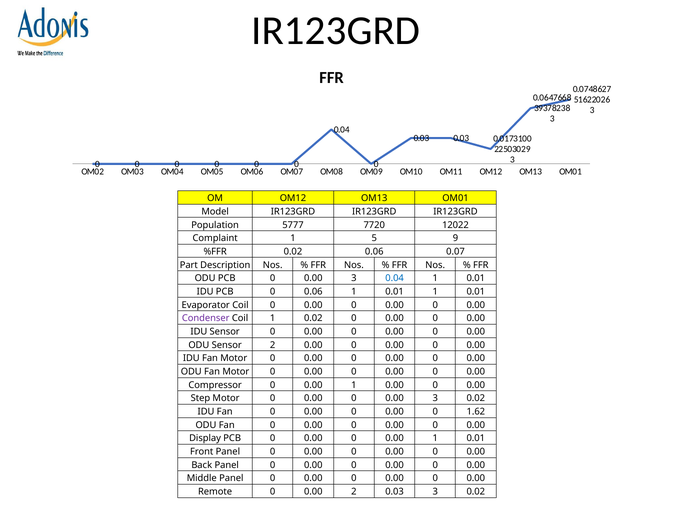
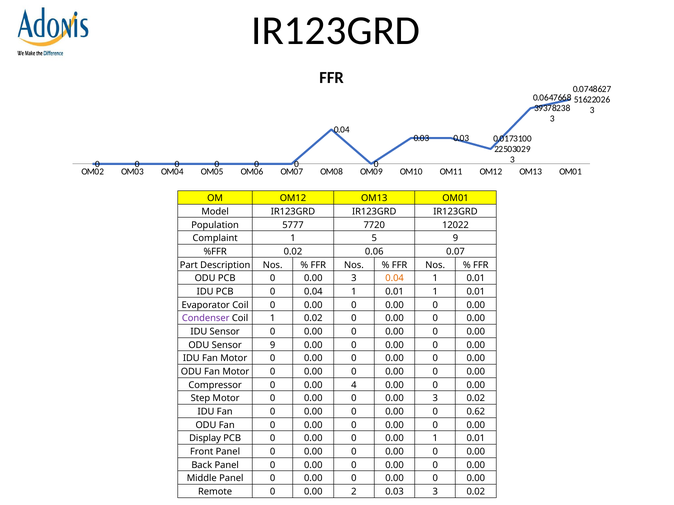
0.04 at (395, 279) colour: blue -> orange
PCB 0 0.06: 0.06 -> 0.04
Sensor 2: 2 -> 9
Compressor 0 0.00 1: 1 -> 4
1.62: 1.62 -> 0.62
